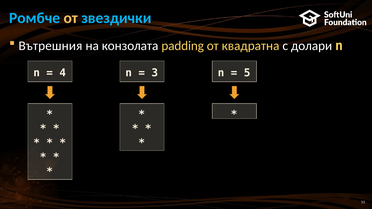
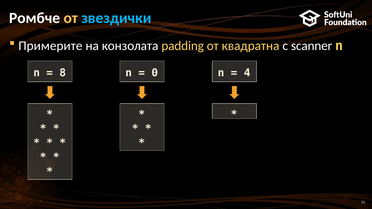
Ромбче colour: light blue -> white
Вътрешния: Вътрешния -> Примерите
долари: долари -> scanner
4: 4 -> 8
3: 3 -> 0
5: 5 -> 4
